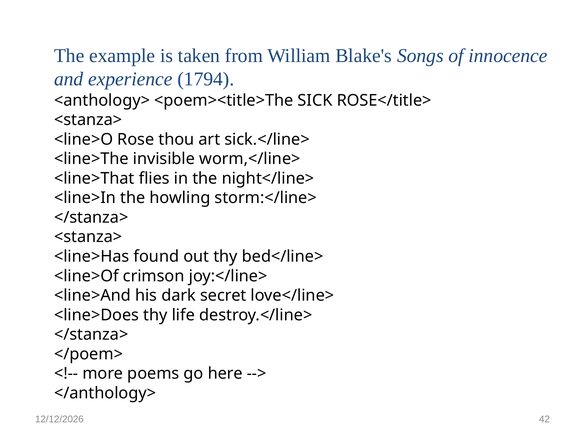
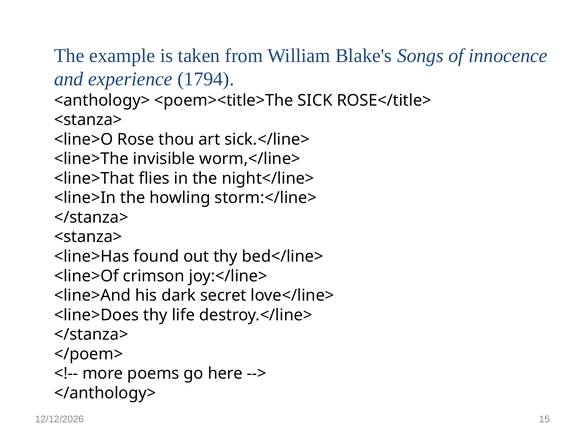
42: 42 -> 15
